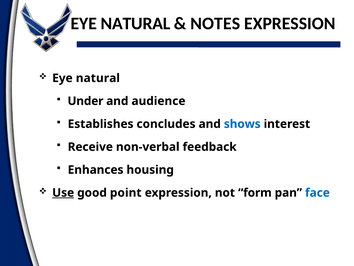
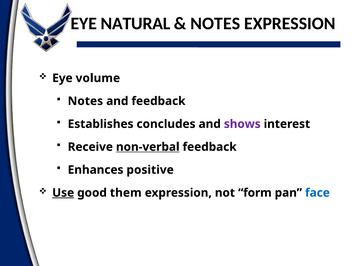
natural at (98, 78): natural -> volume
Under at (85, 101): Under -> Notes
and audience: audience -> feedback
shows colour: blue -> purple
non-verbal underline: none -> present
housing: housing -> positive
point: point -> them
